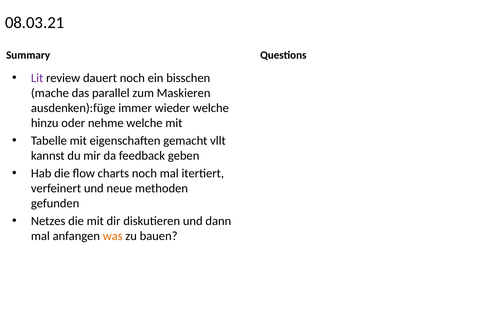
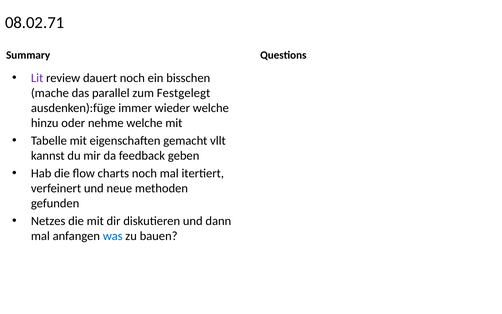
08.03.21: 08.03.21 -> 08.02.71
Maskieren: Maskieren -> Festgelegt
was colour: orange -> blue
